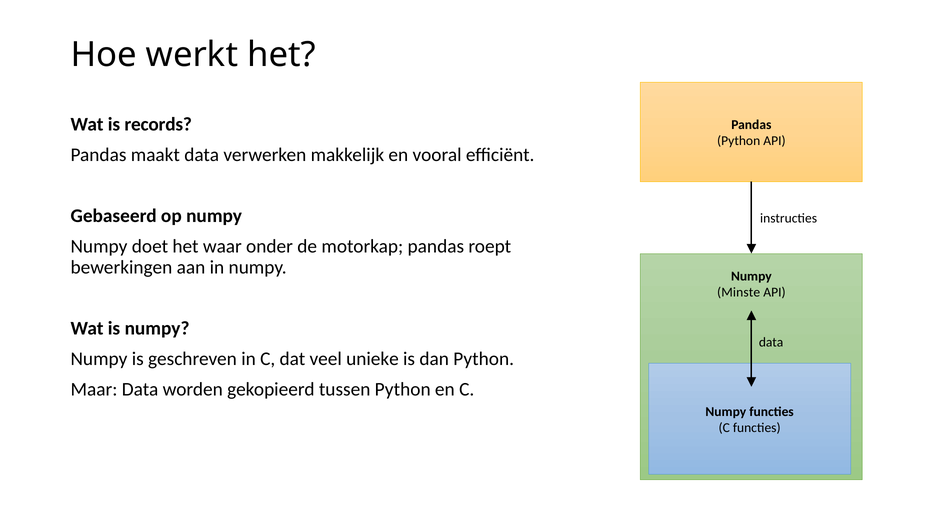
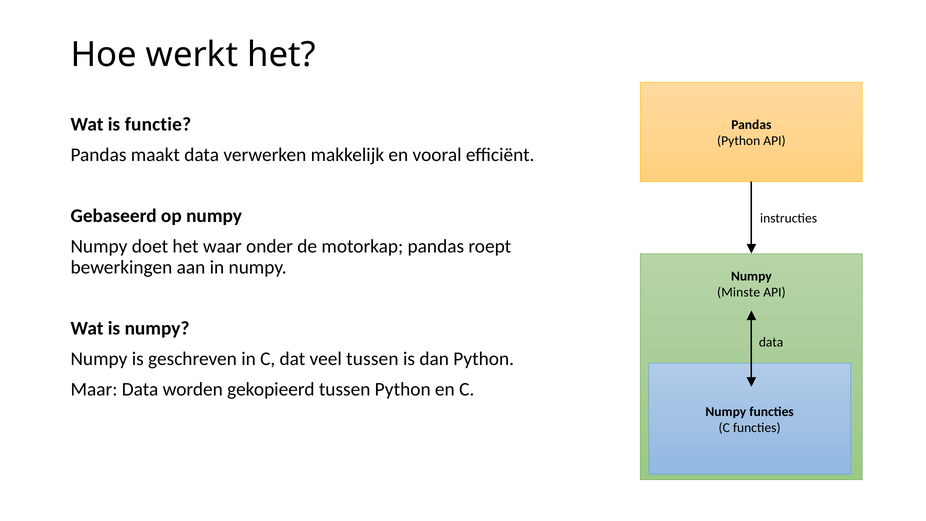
records: records -> functie
veel unieke: unieke -> tussen
